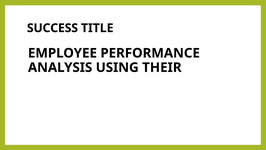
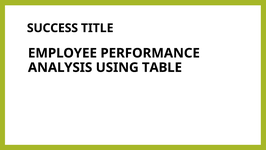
THEIR: THEIR -> TABLE
